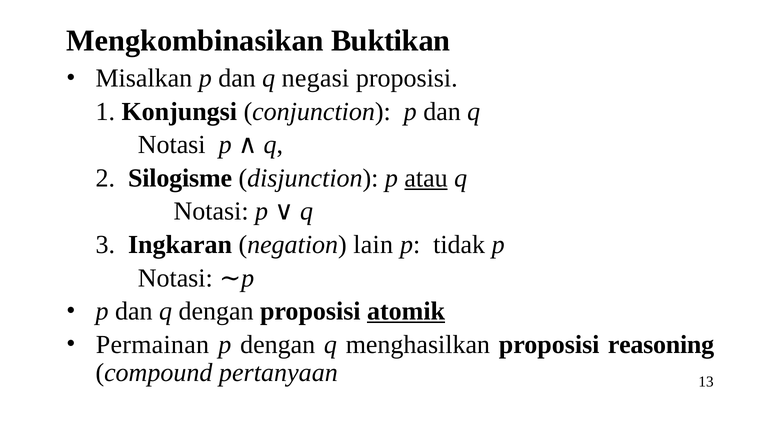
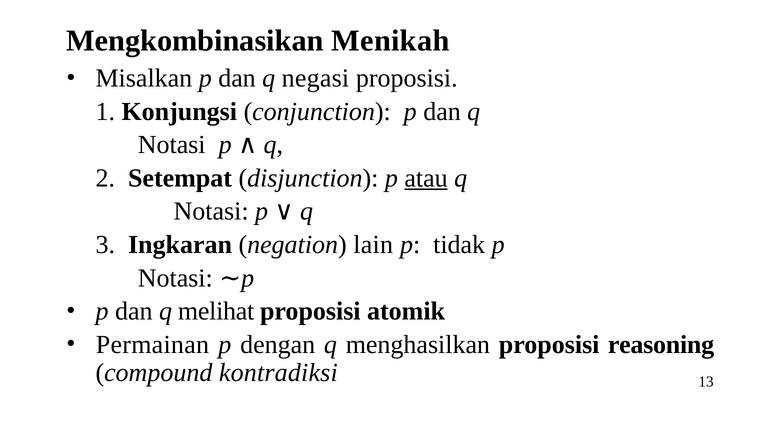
Buktikan: Buktikan -> Menikah
Silogisme: Silogisme -> Setempat
q dengan: dengan -> melihat
atomik underline: present -> none
pertanyaan: pertanyaan -> kontradiksi
